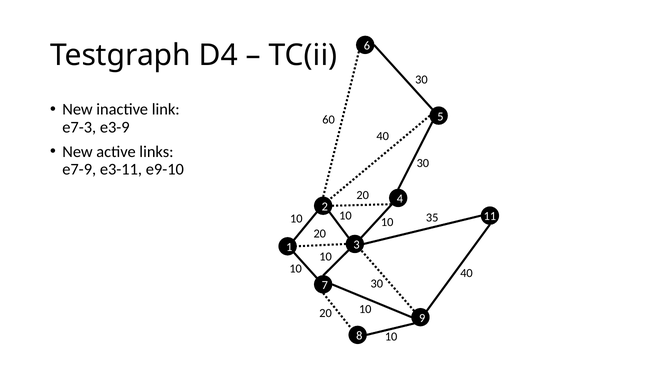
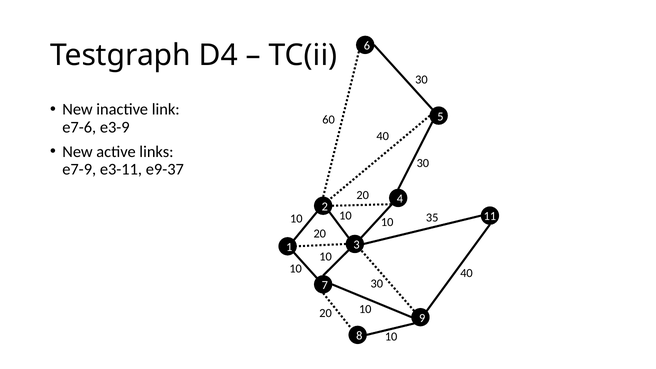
e7-3: e7-3 -> e7-6
e9-10: e9-10 -> e9-37
